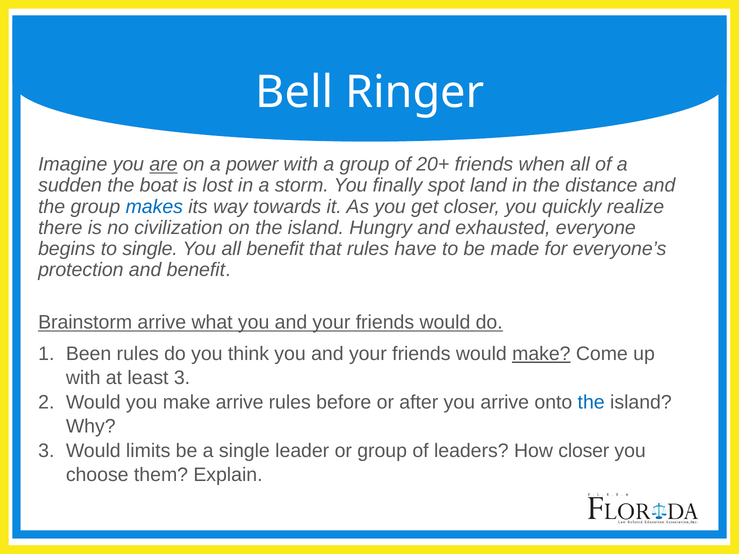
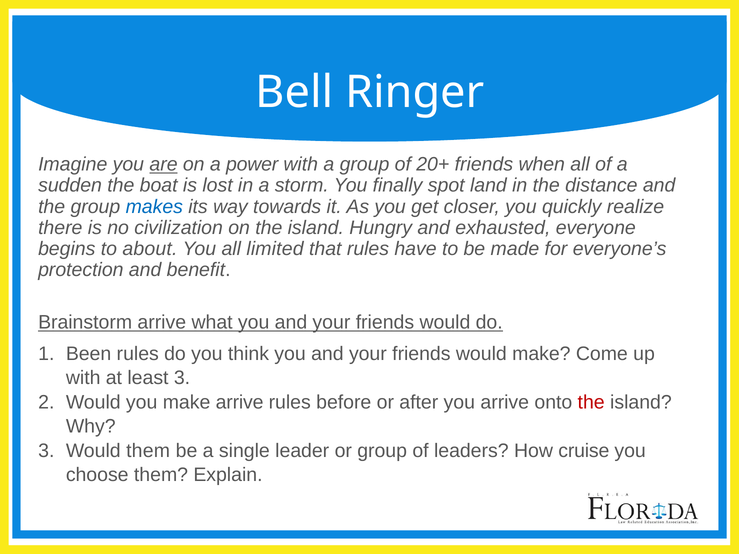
to single: single -> about
all benefit: benefit -> limited
make at (541, 354) underline: present -> none
the at (591, 402) colour: blue -> red
Would limits: limits -> them
How closer: closer -> cruise
